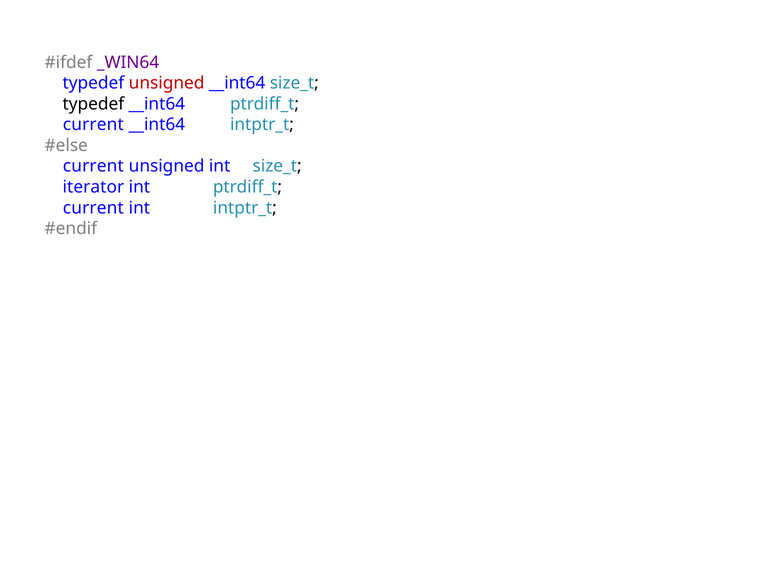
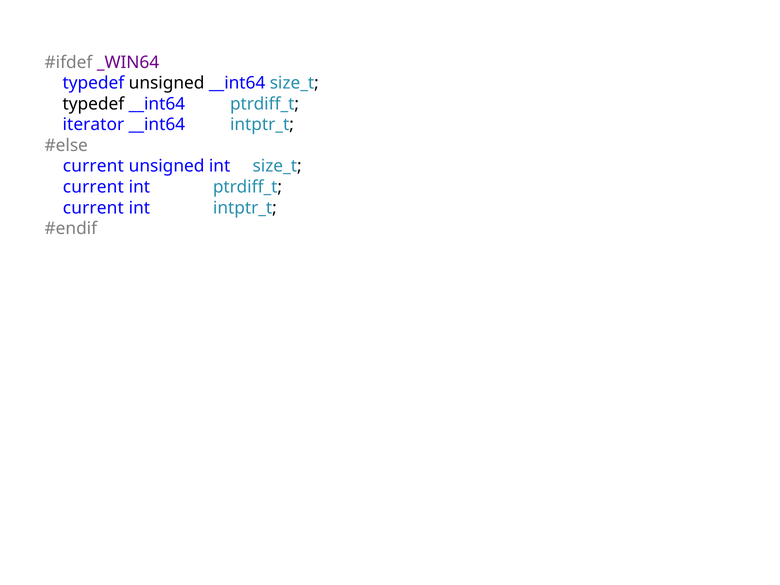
unsigned at (167, 83) colour: red -> black
current at (93, 125): current -> iterator
iterator at (93, 187): iterator -> current
